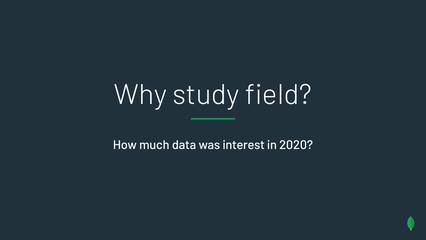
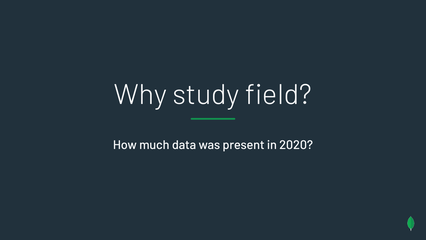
interest: interest -> present
